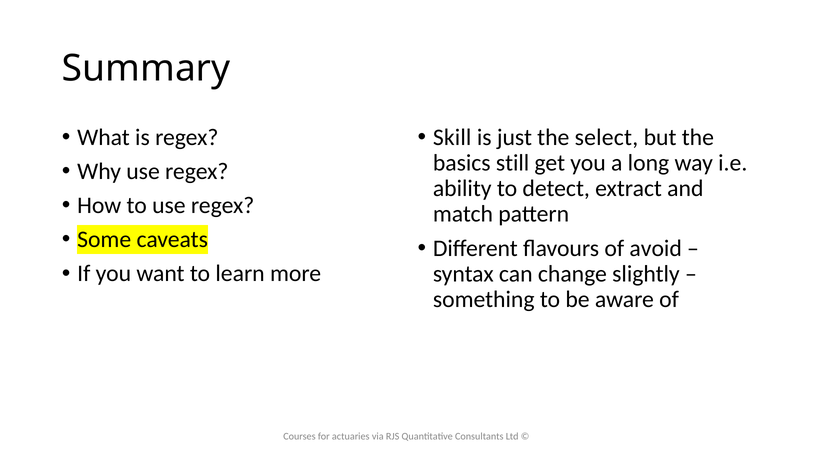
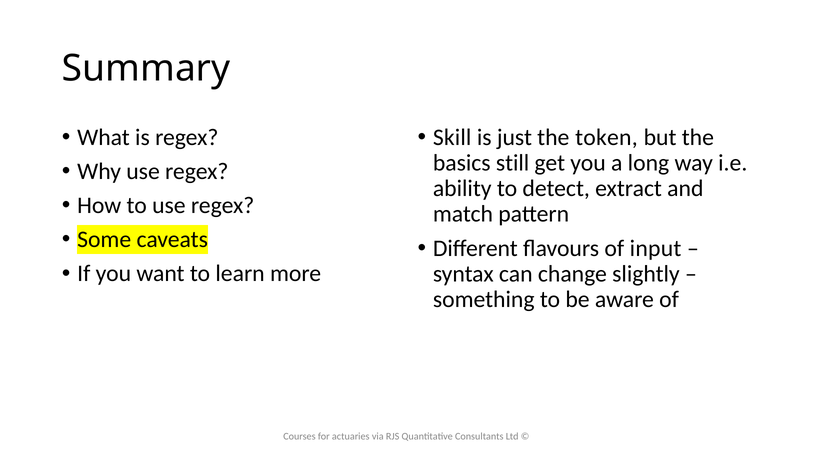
select: select -> token
avoid: avoid -> input
